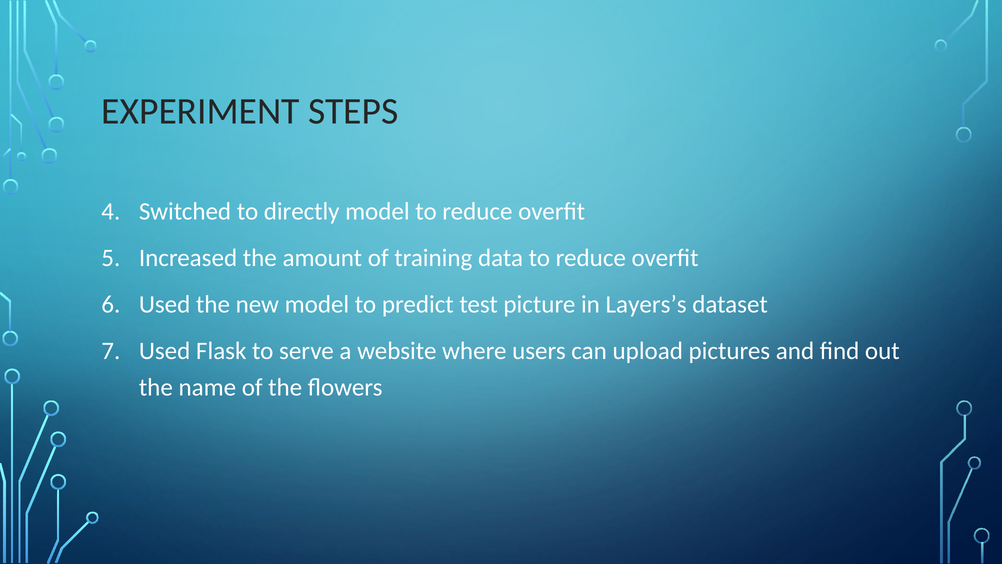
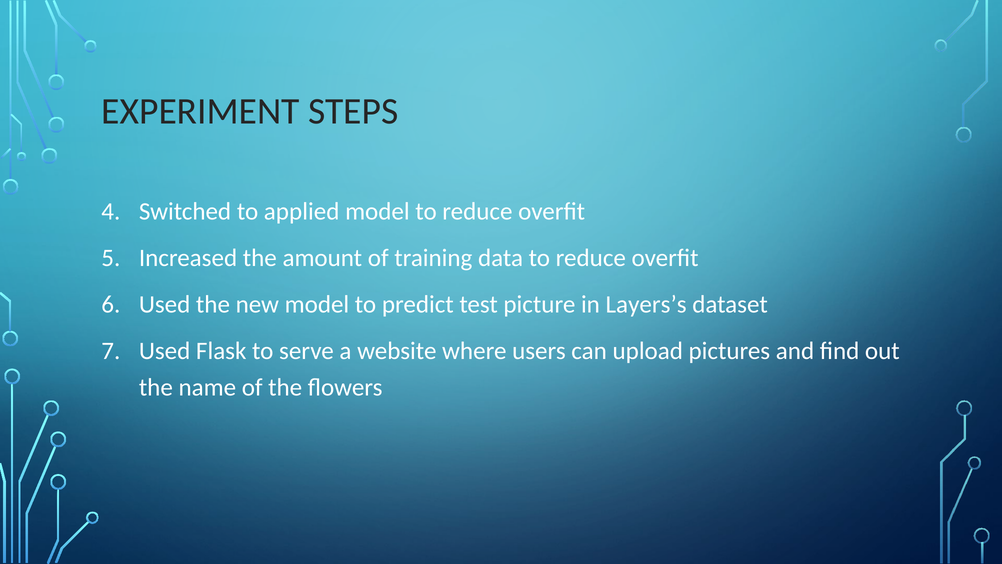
directly: directly -> applied
